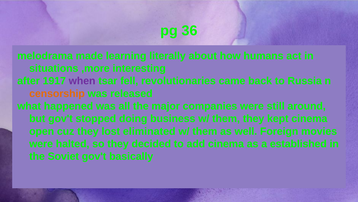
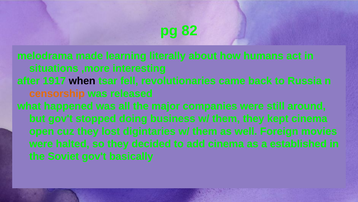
36: 36 -> 82
when colour: purple -> black
eliminated: eliminated -> digintaries
